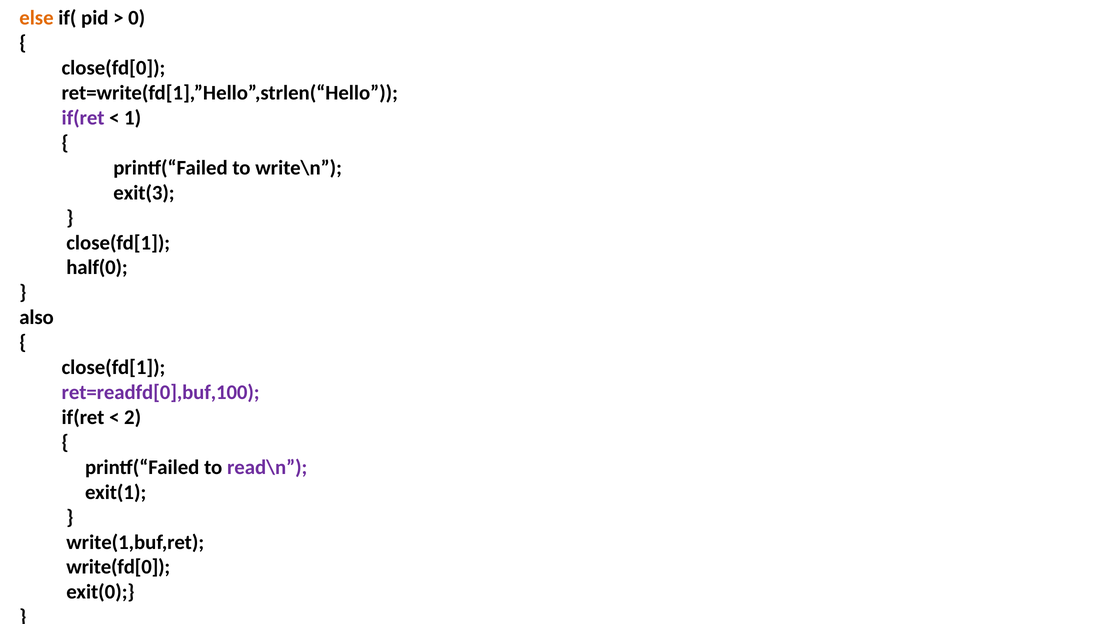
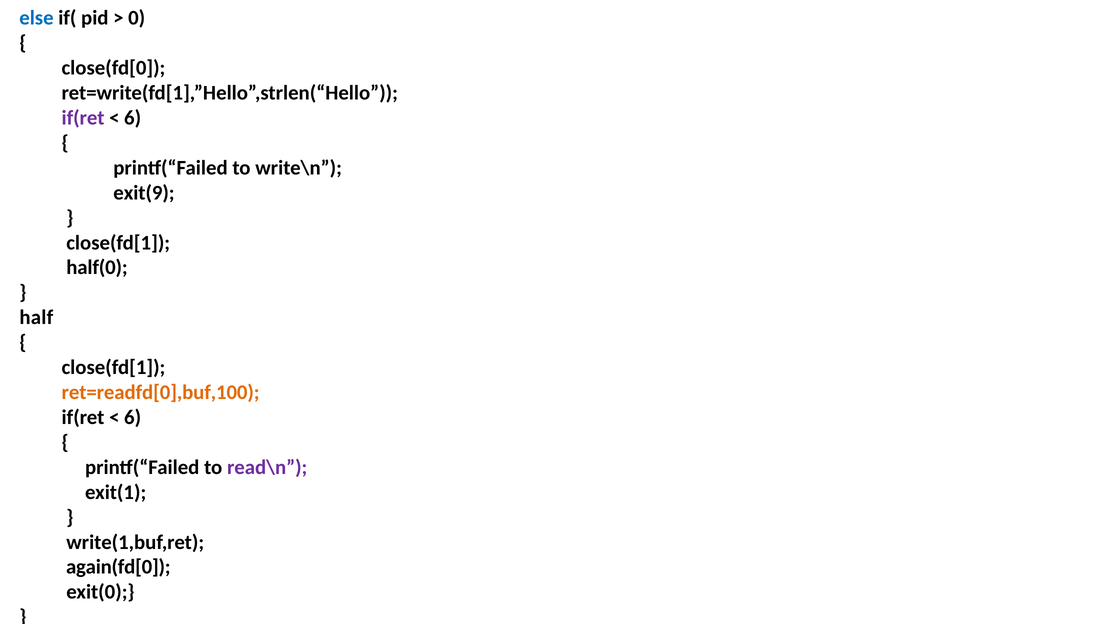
else colour: orange -> blue
1 at (133, 118): 1 -> 6
exit(3: exit(3 -> exit(9
also: also -> half
ret=readfd[0],buf,100 colour: purple -> orange
2 at (133, 418): 2 -> 6
write(fd[0: write(fd[0 -> again(fd[0
